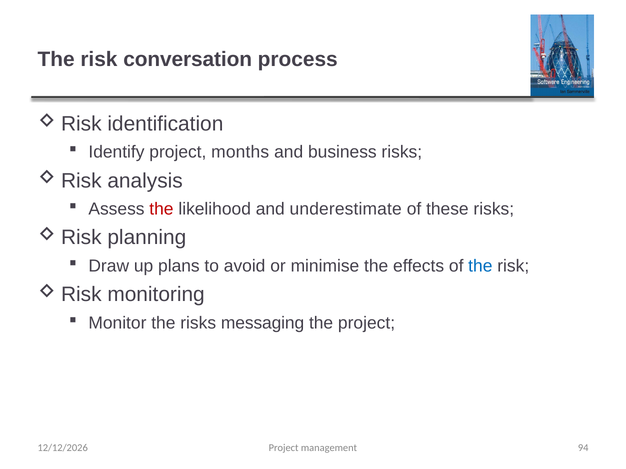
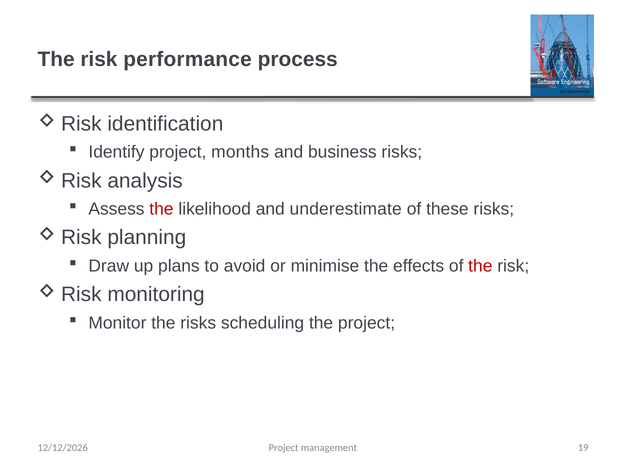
conversation: conversation -> performance
the at (480, 266) colour: blue -> red
messaging: messaging -> scheduling
94: 94 -> 19
